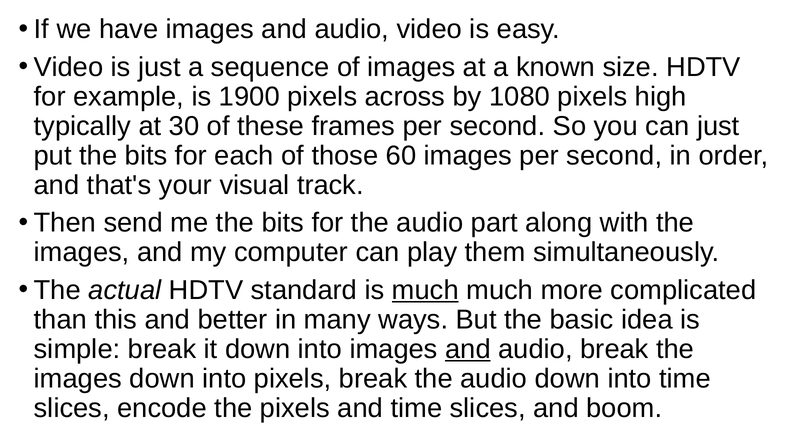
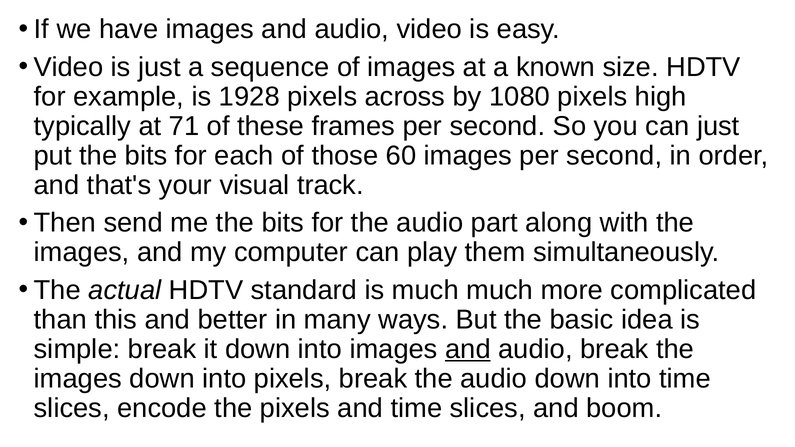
1900: 1900 -> 1928
30: 30 -> 71
much at (425, 290) underline: present -> none
